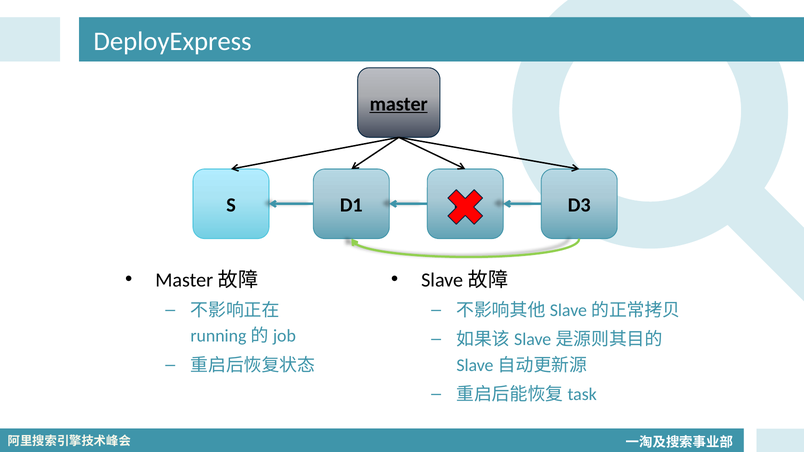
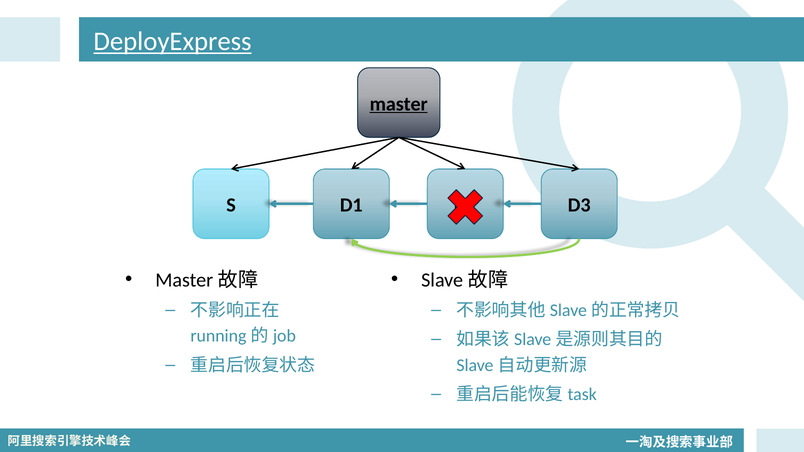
DeployExpress underline: none -> present
